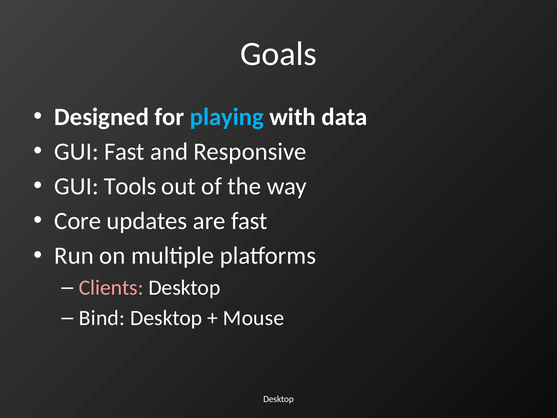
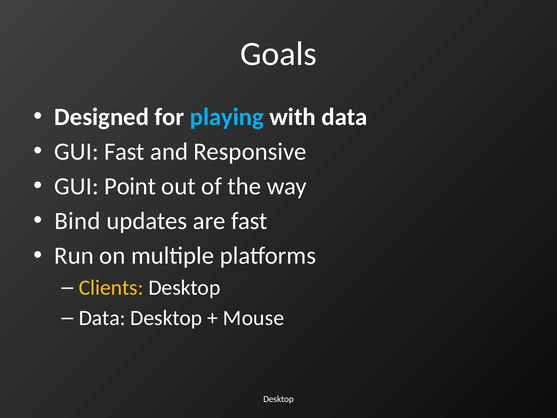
Tools: Tools -> Point
Core: Core -> Bind
Clients colour: pink -> yellow
Bind at (102, 318): Bind -> Data
